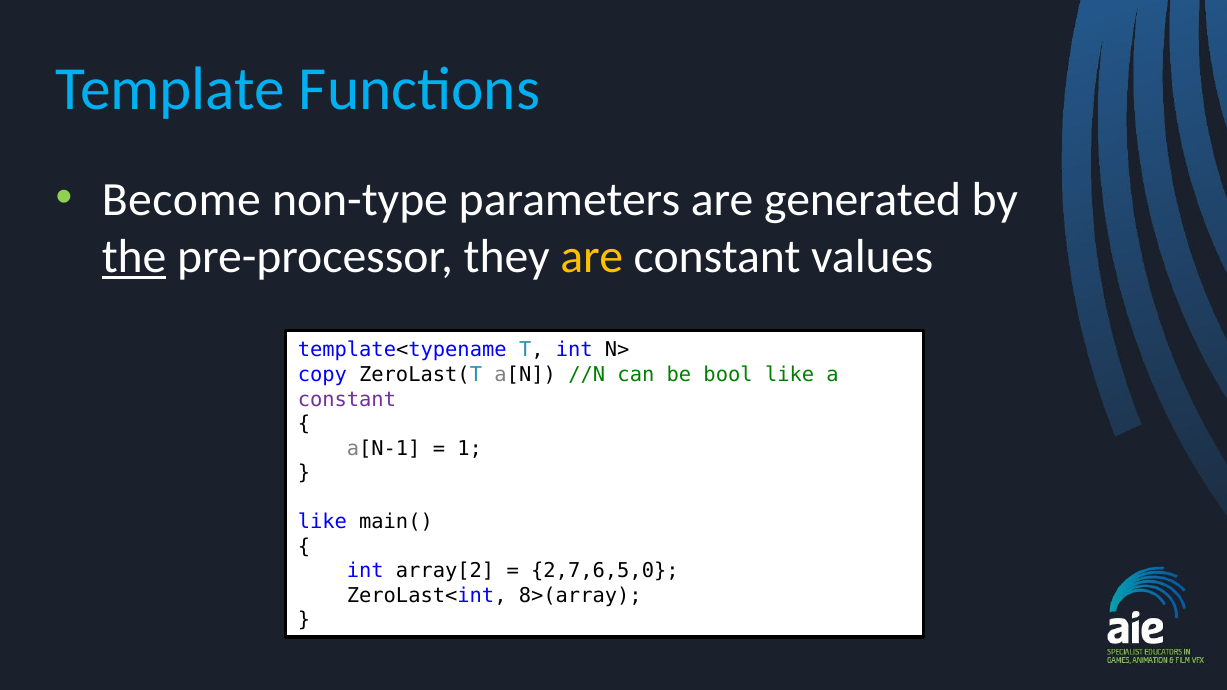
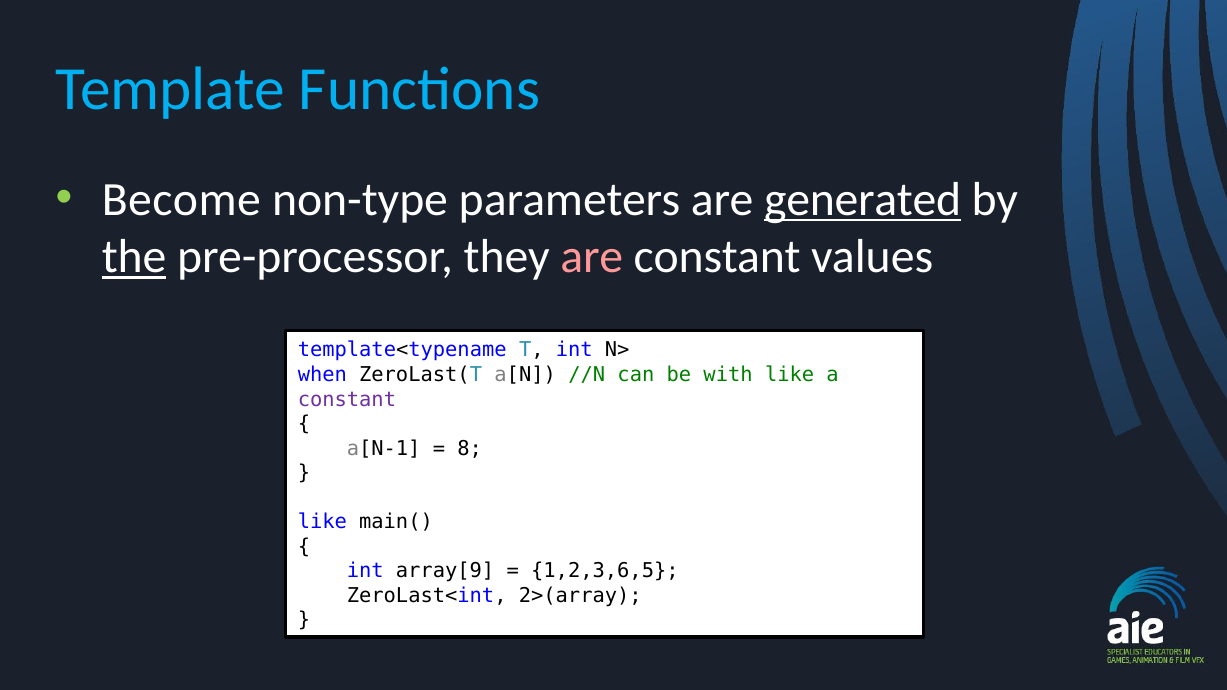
generated underline: none -> present
are at (592, 257) colour: yellow -> pink
copy: copy -> when
bool: bool -> with
1: 1 -> 8
array[2: array[2 -> array[9
2,7,6,5,0: 2,7,6,5,0 -> 1,2,3,6,5
8>(array: 8>(array -> 2>(array
